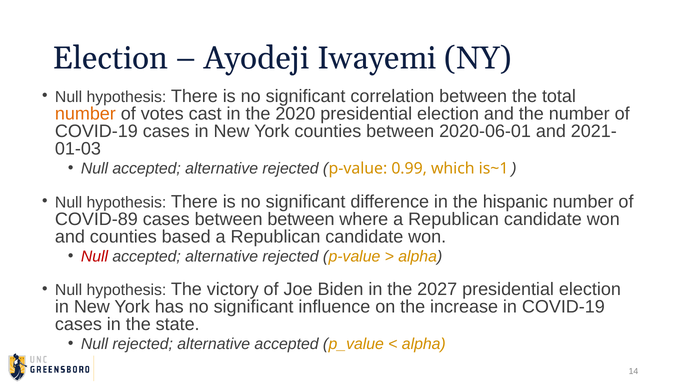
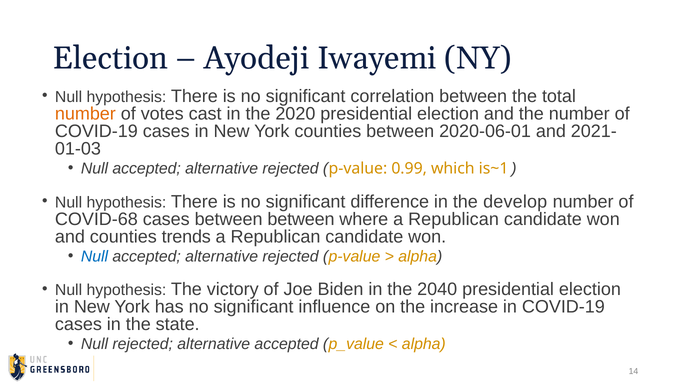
hispanic: hispanic -> develop
COVID-89: COVID-89 -> COVID-68
based: based -> trends
Null at (94, 256) colour: red -> blue
2027: 2027 -> 2040
